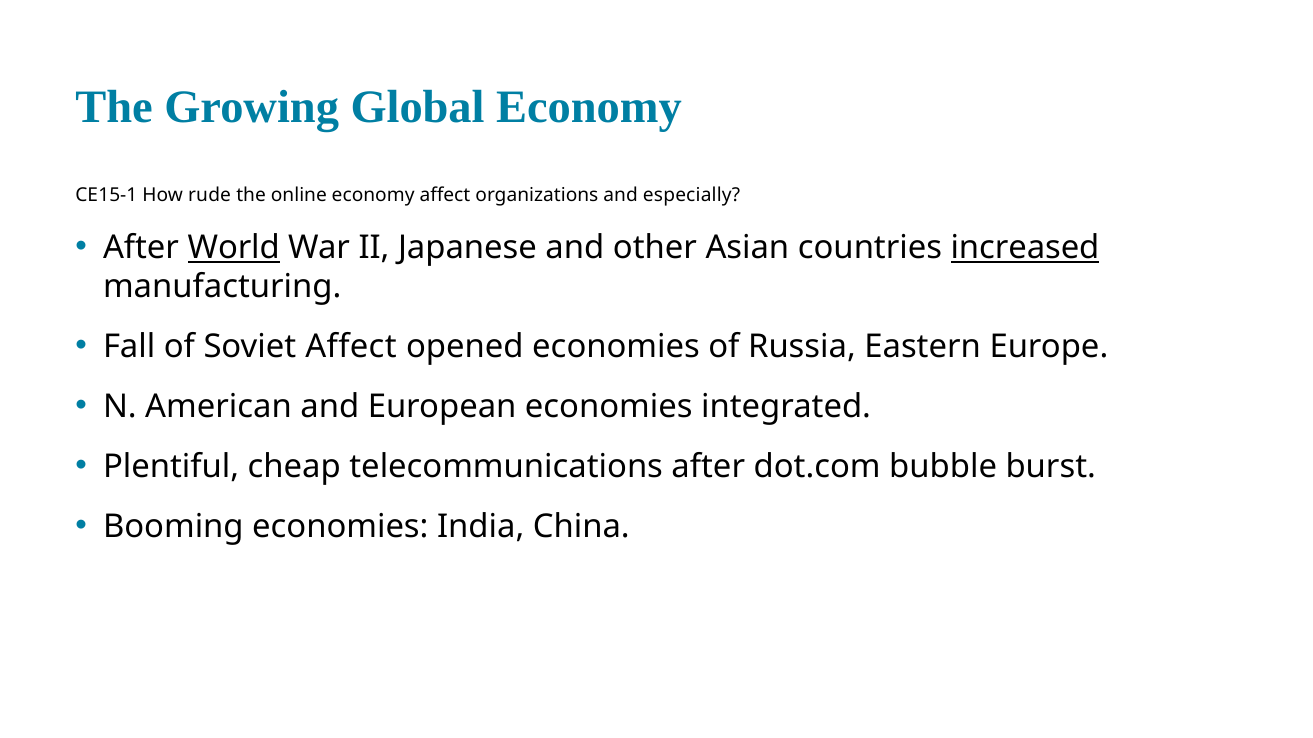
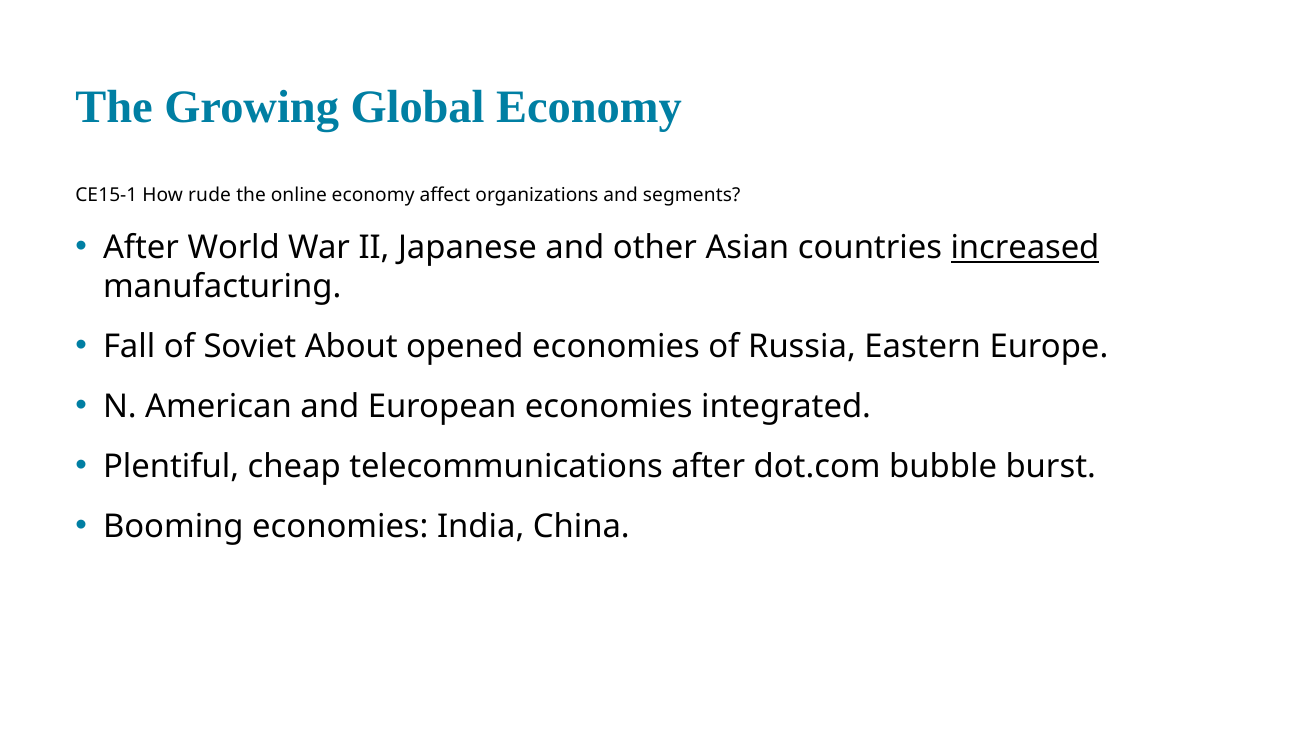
especially: especially -> segments
World underline: present -> none
Soviet Affect: Affect -> About
